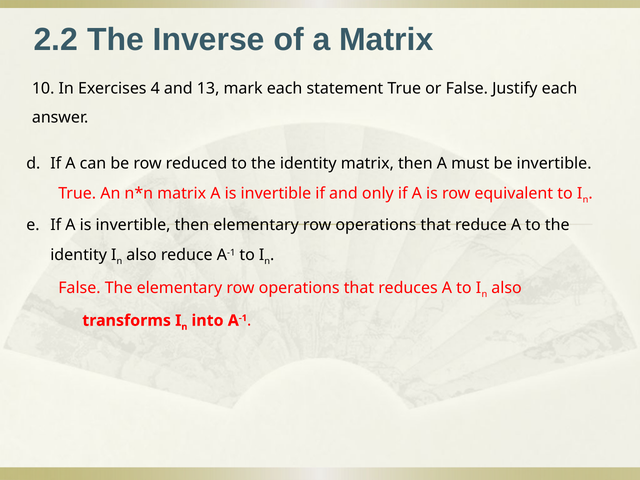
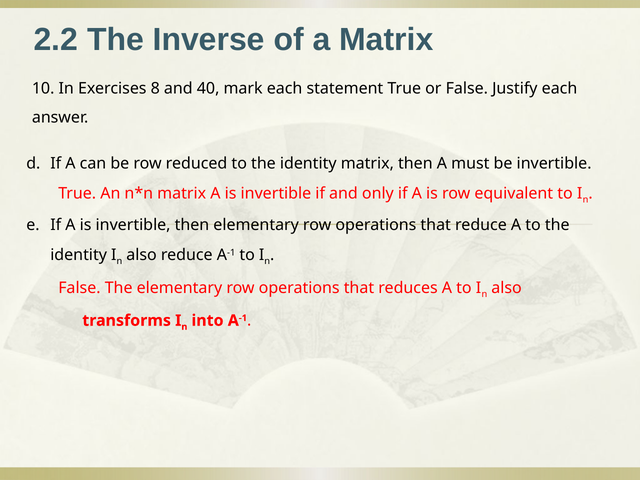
4: 4 -> 8
13: 13 -> 40
